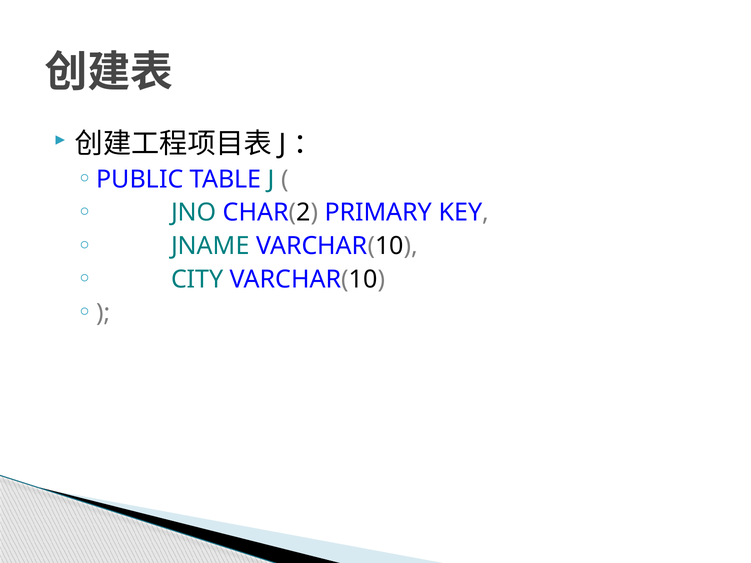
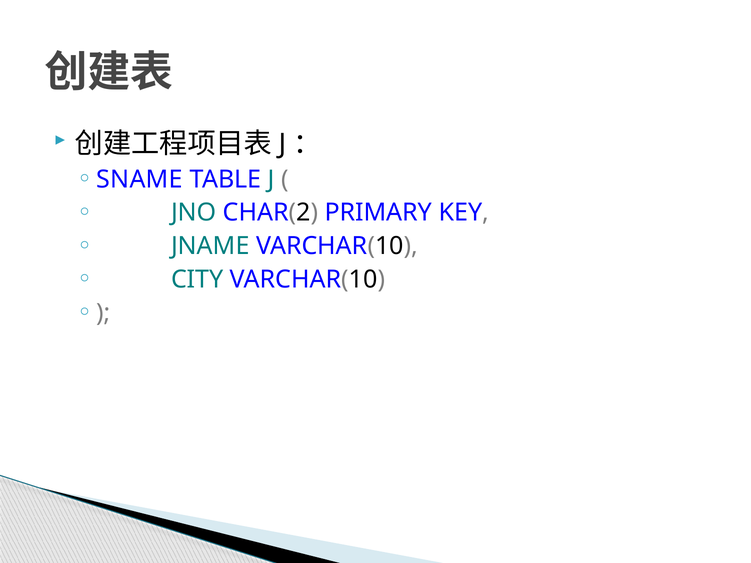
PUBLIC: PUBLIC -> SNAME
